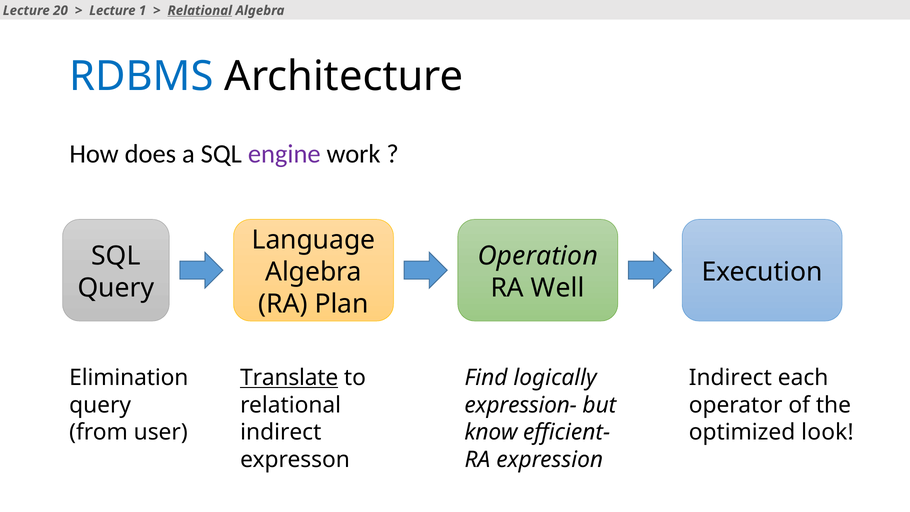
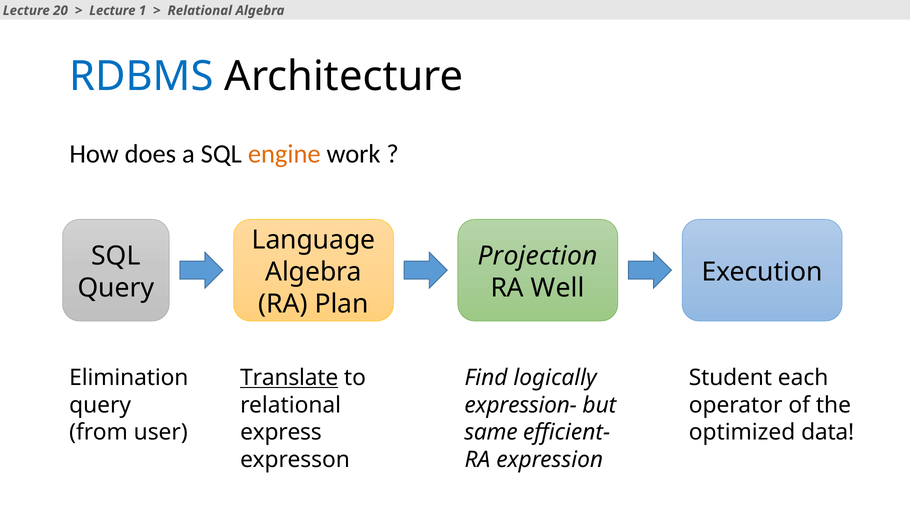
Relational at (200, 11) underline: present -> none
engine colour: purple -> orange
Operation: Operation -> Projection
Indirect at (730, 378): Indirect -> Student
indirect at (281, 432): indirect -> express
know: know -> same
look: look -> data
